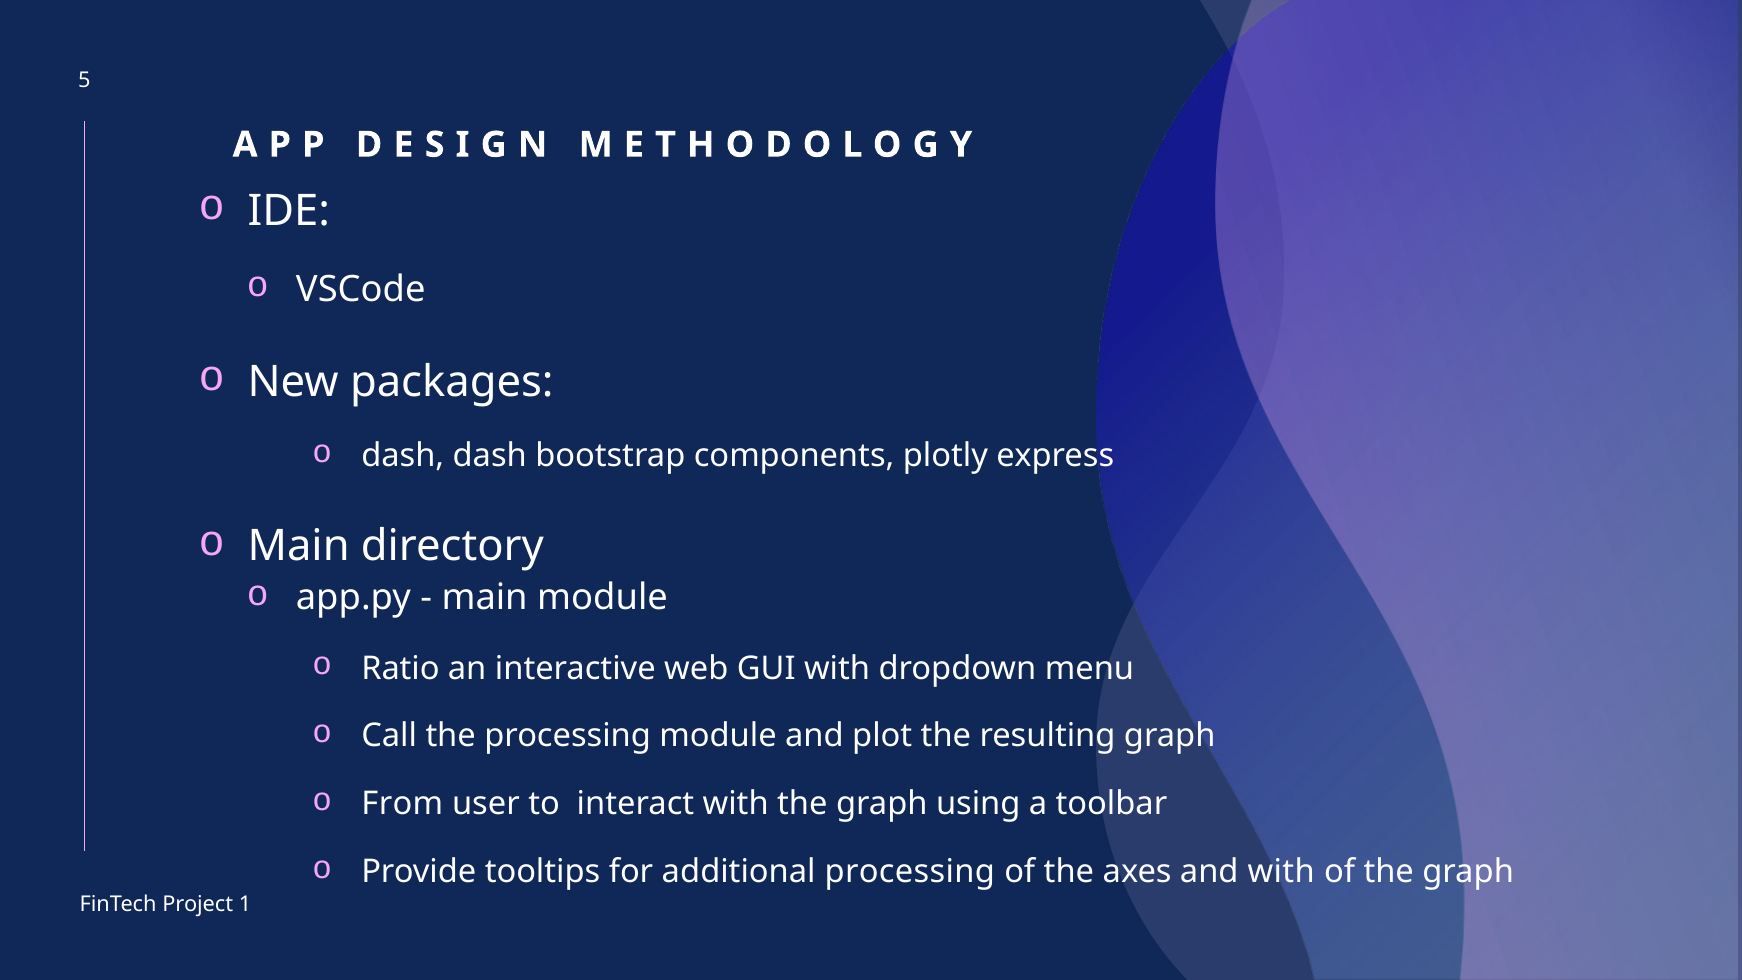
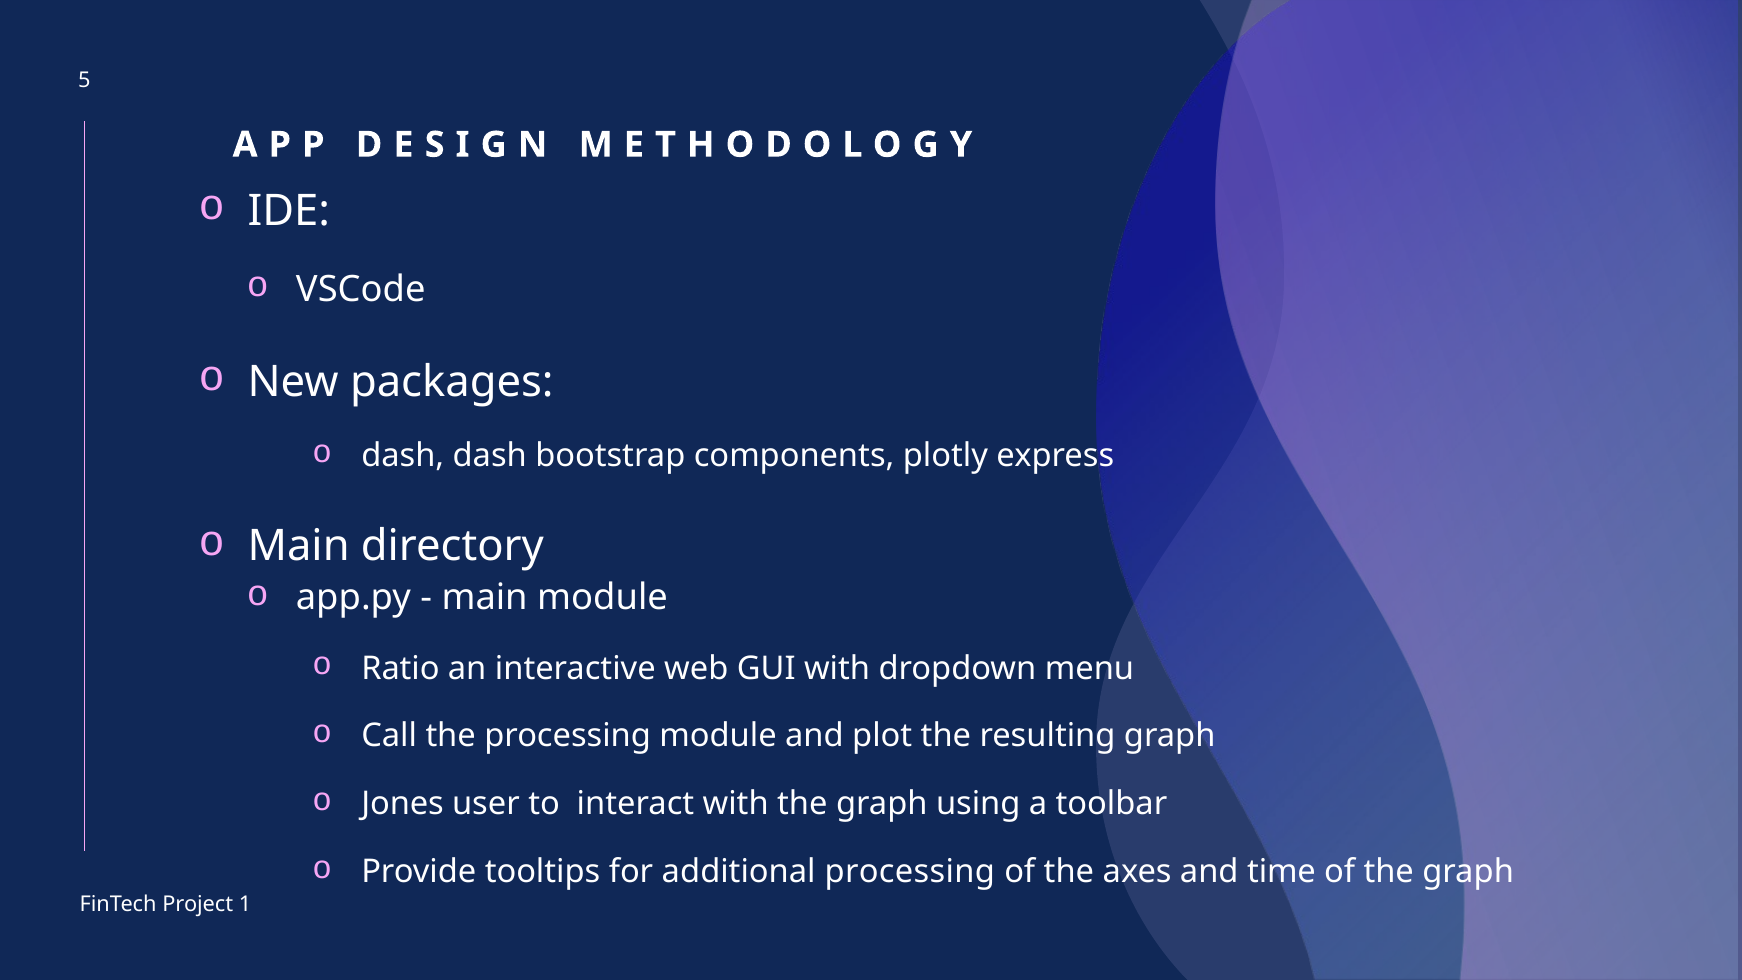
From: From -> Jones
and with: with -> time
